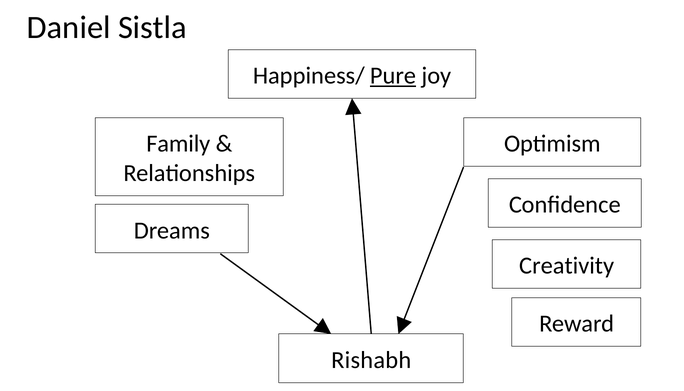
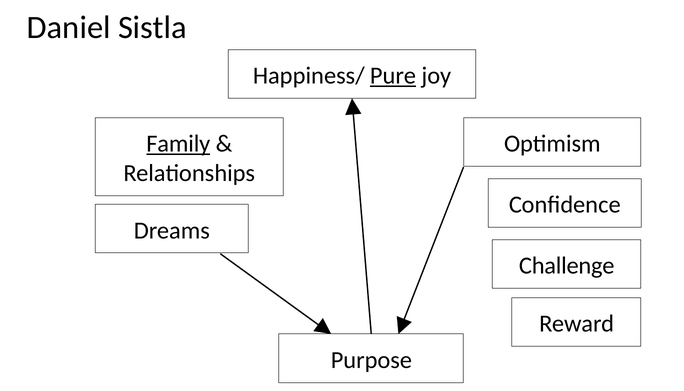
Family underline: none -> present
Creativity: Creativity -> Challenge
Rishabh: Rishabh -> Purpose
